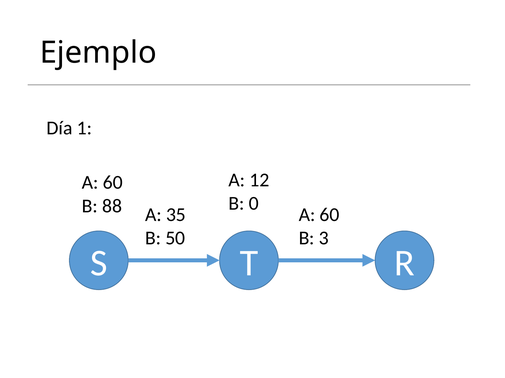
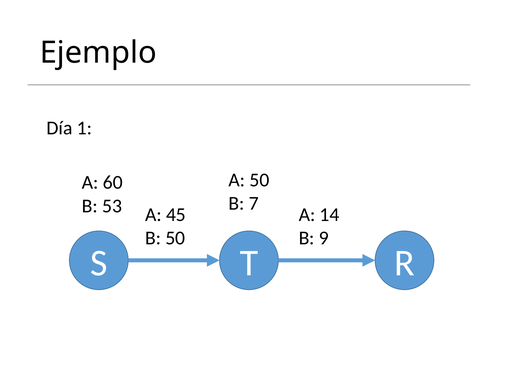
A 12: 12 -> 50
0: 0 -> 7
88: 88 -> 53
35: 35 -> 45
60 at (330, 215): 60 -> 14
3: 3 -> 9
